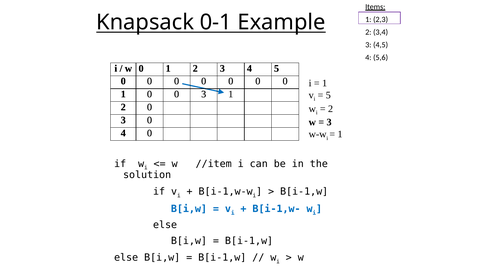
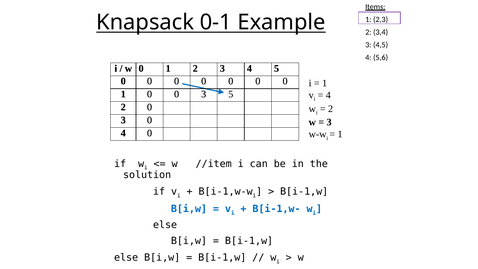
1 at (231, 94): 1 -> 5
5 at (328, 95): 5 -> 4
